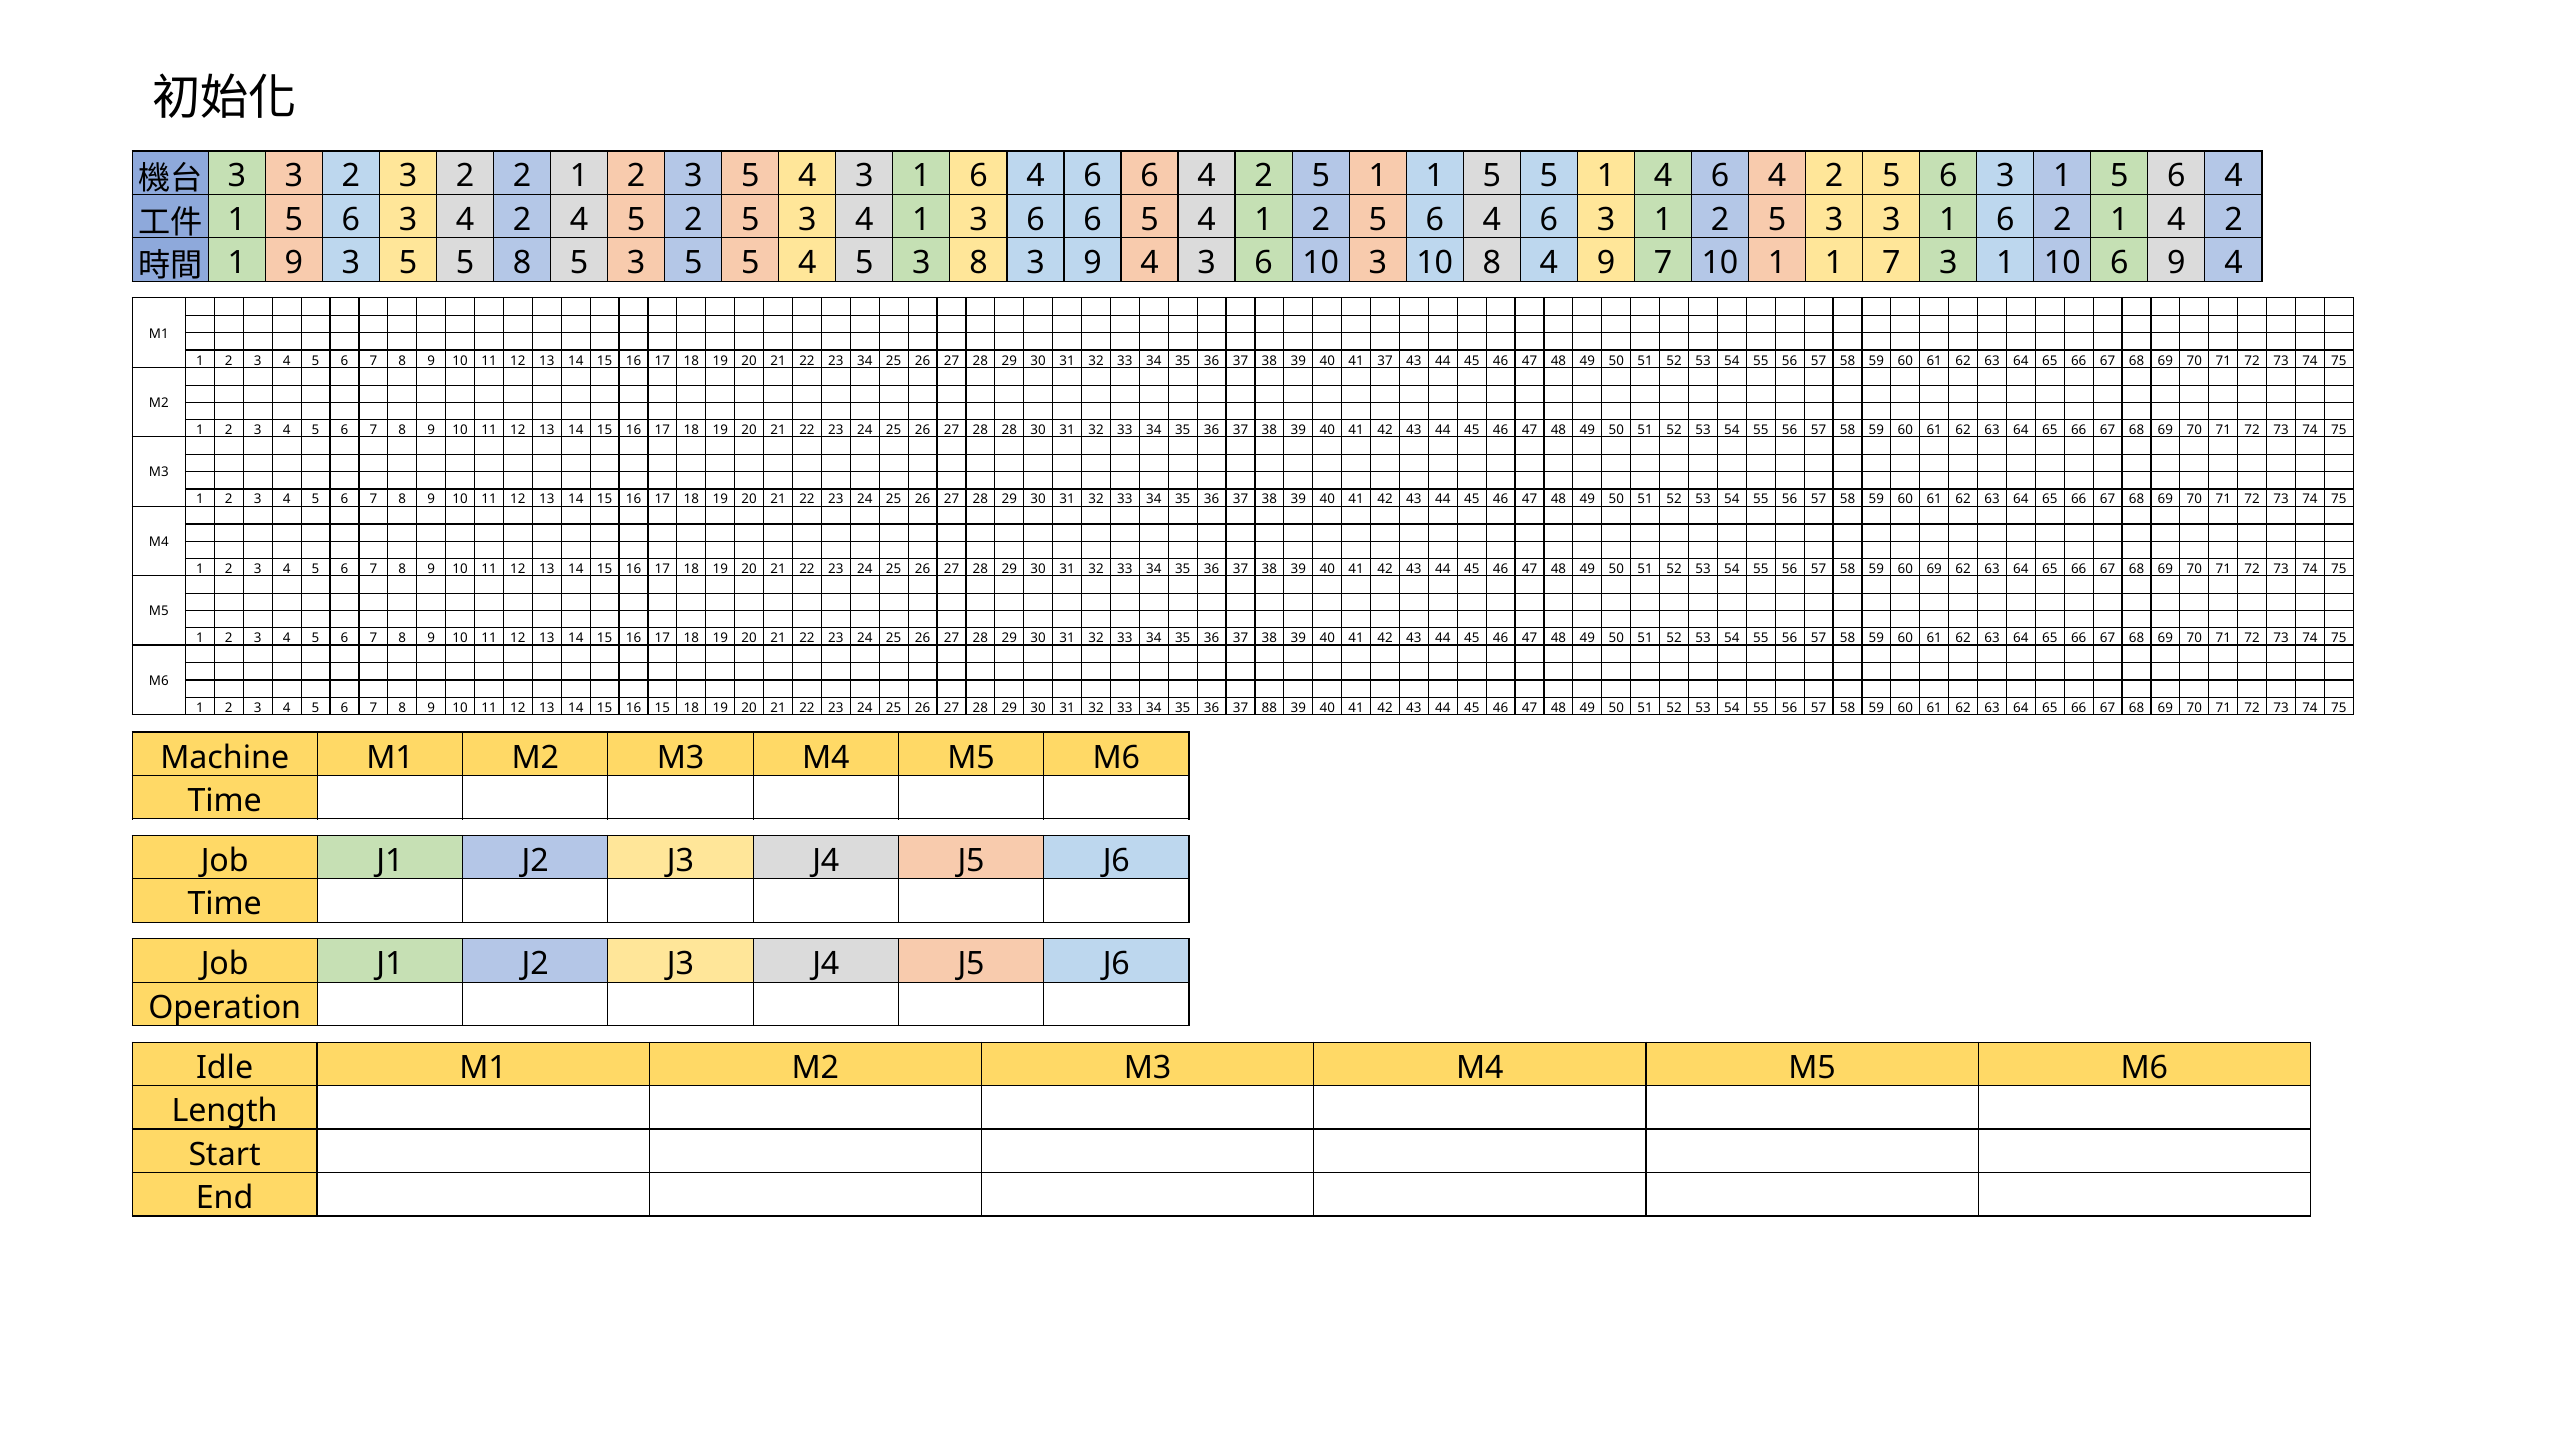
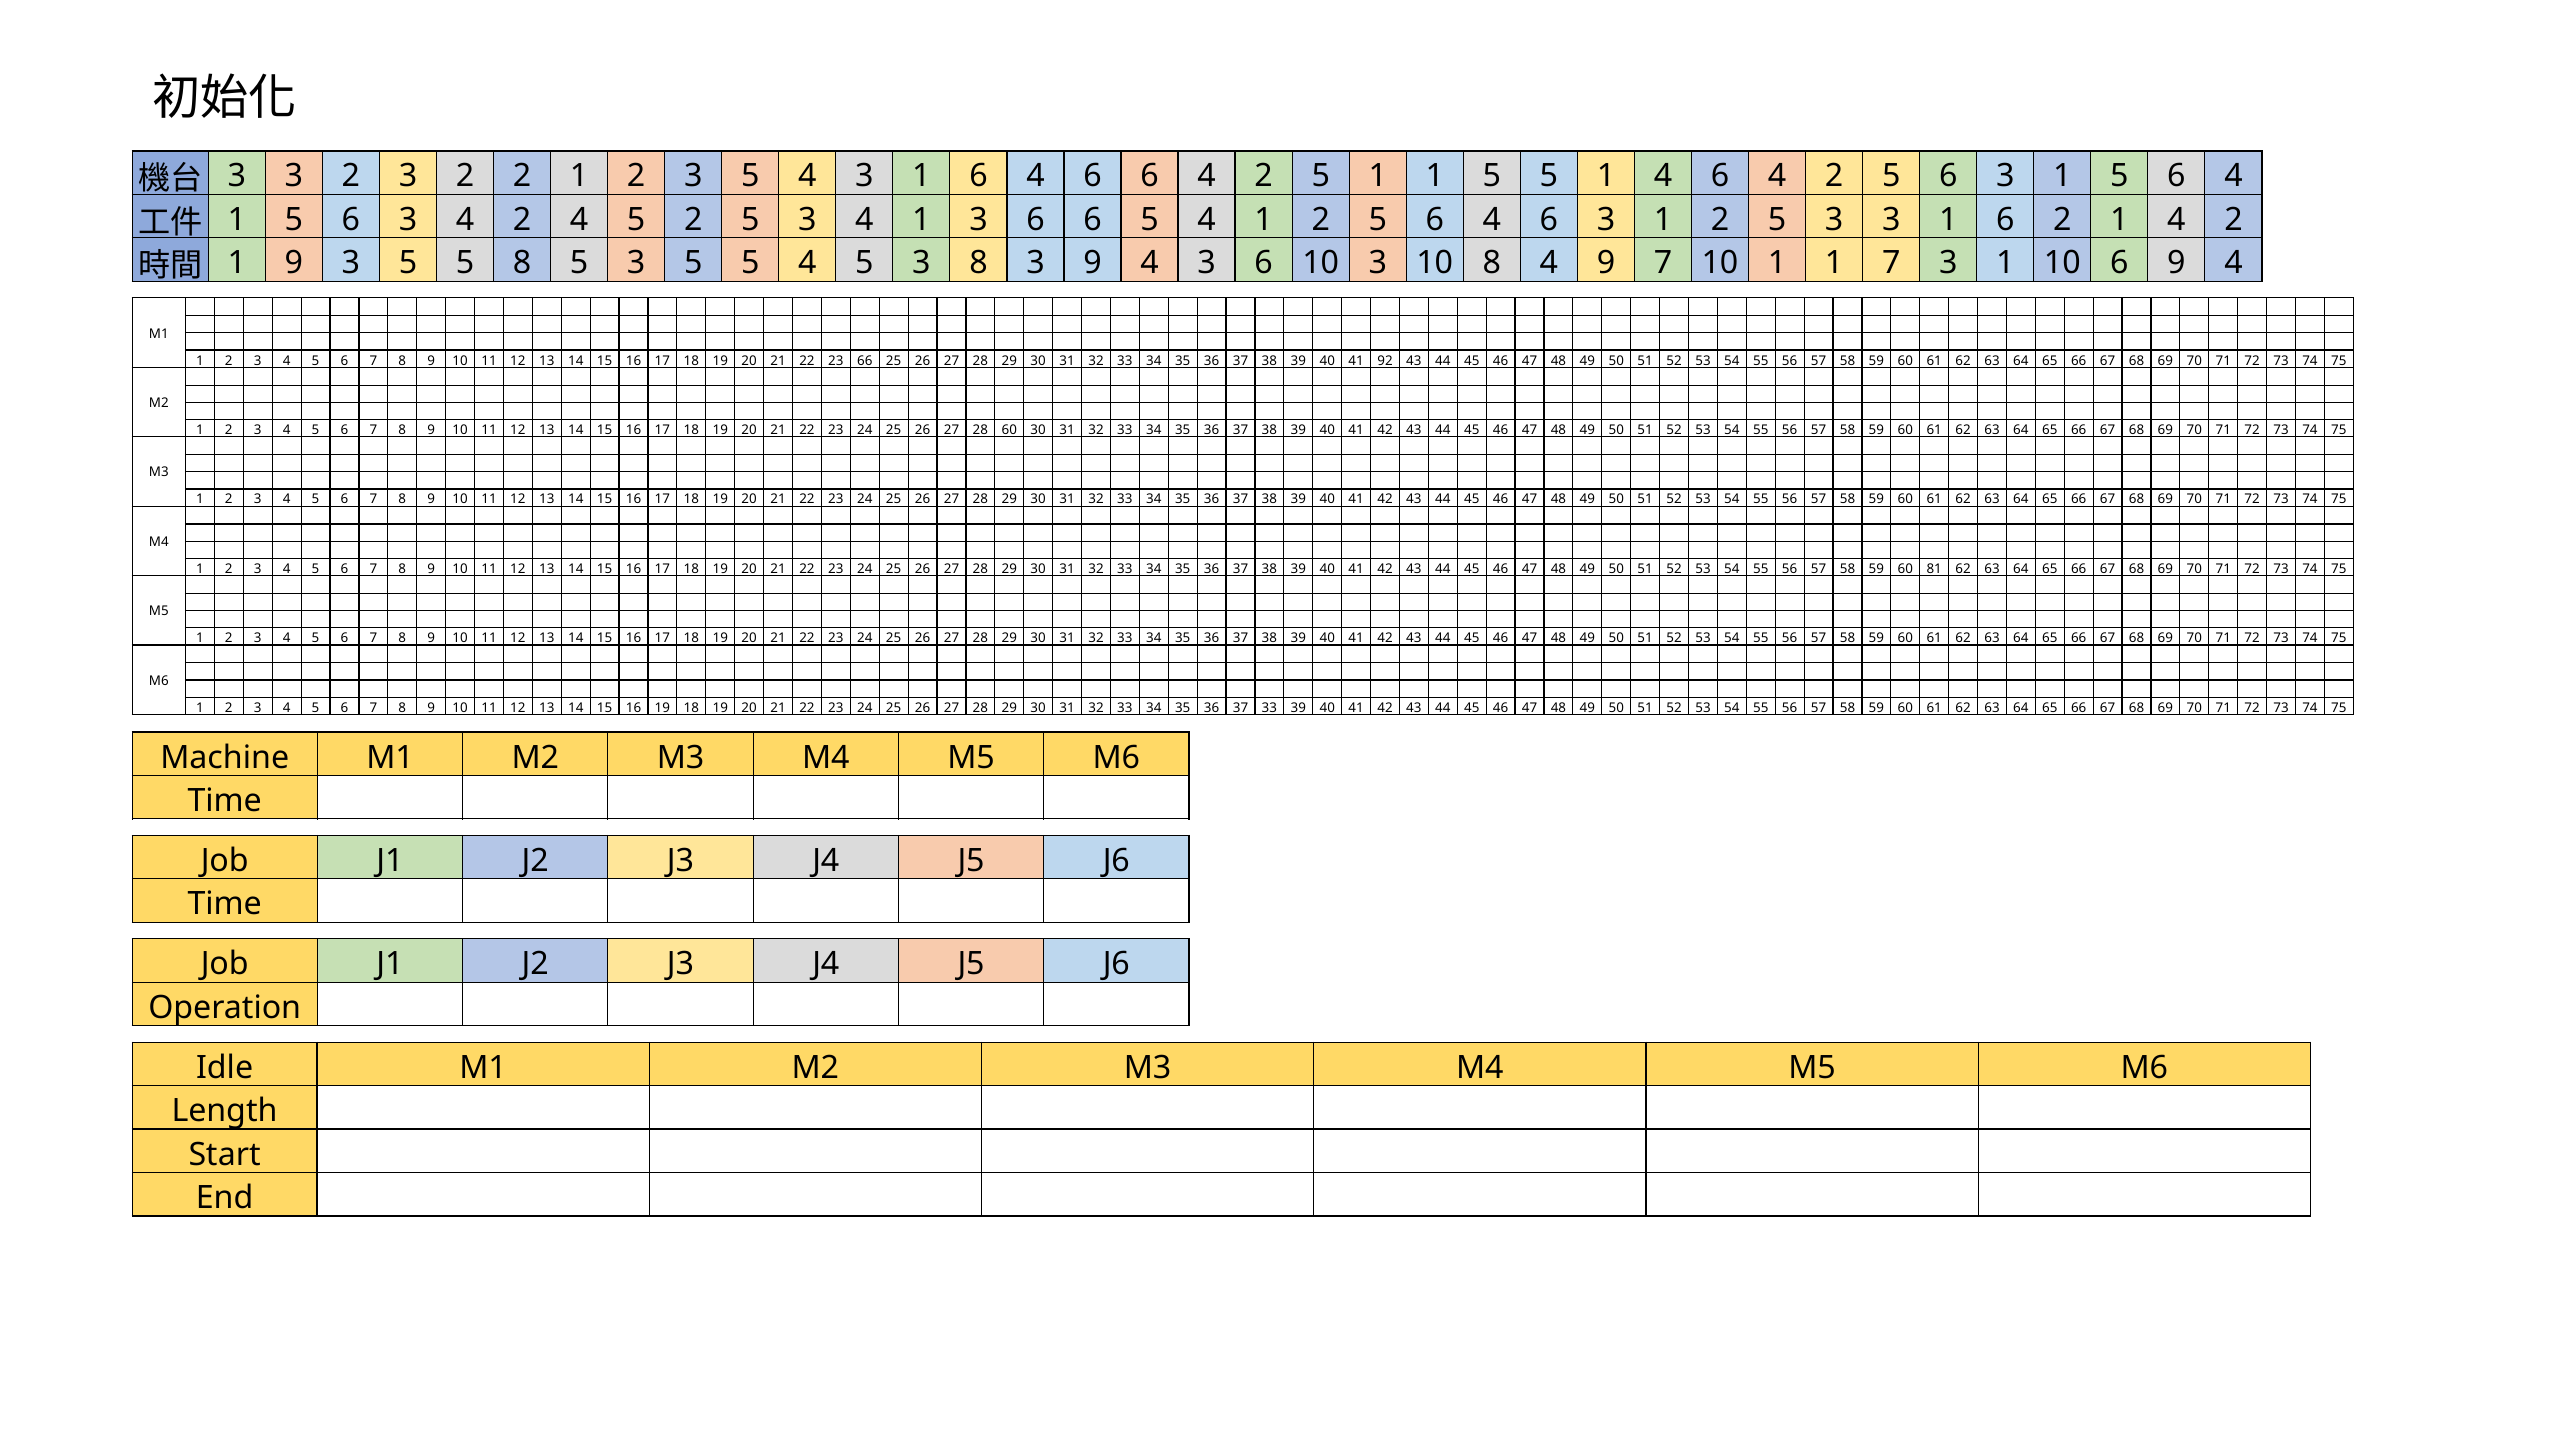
23 34: 34 -> 66
41 37: 37 -> 92
28 28: 28 -> 60
60 69: 69 -> 81
16 15: 15 -> 19
37 88: 88 -> 33
